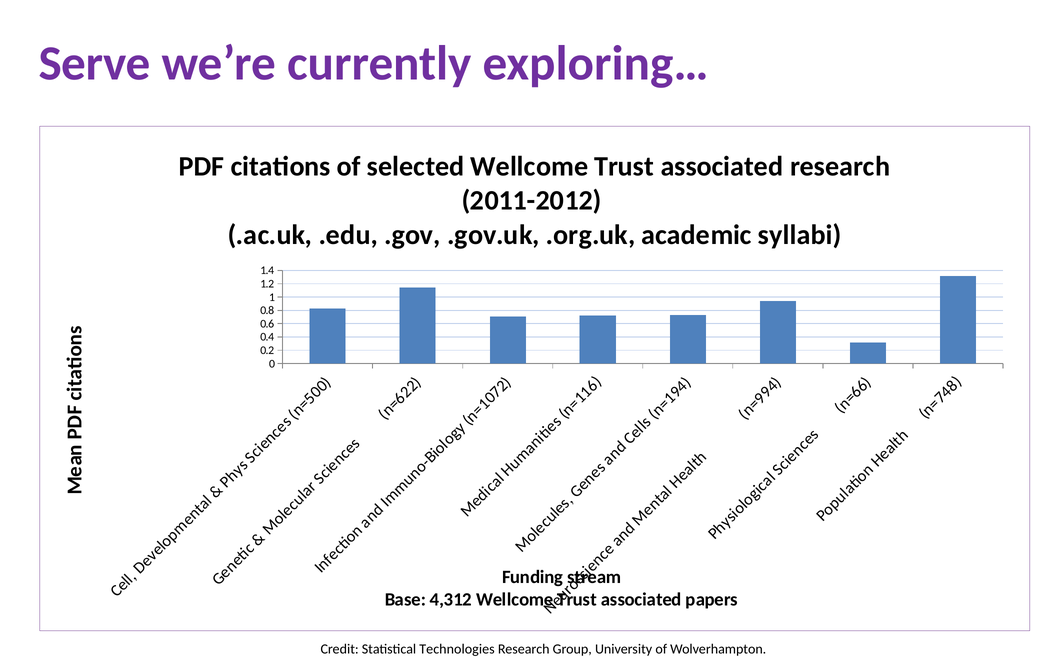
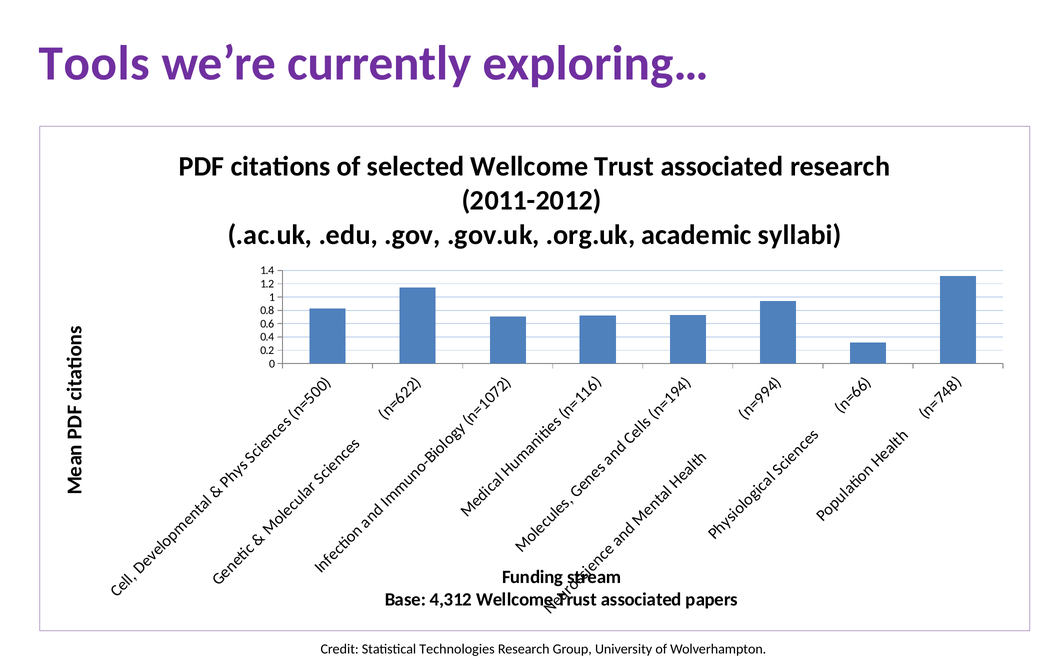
Serve: Serve -> Tools
